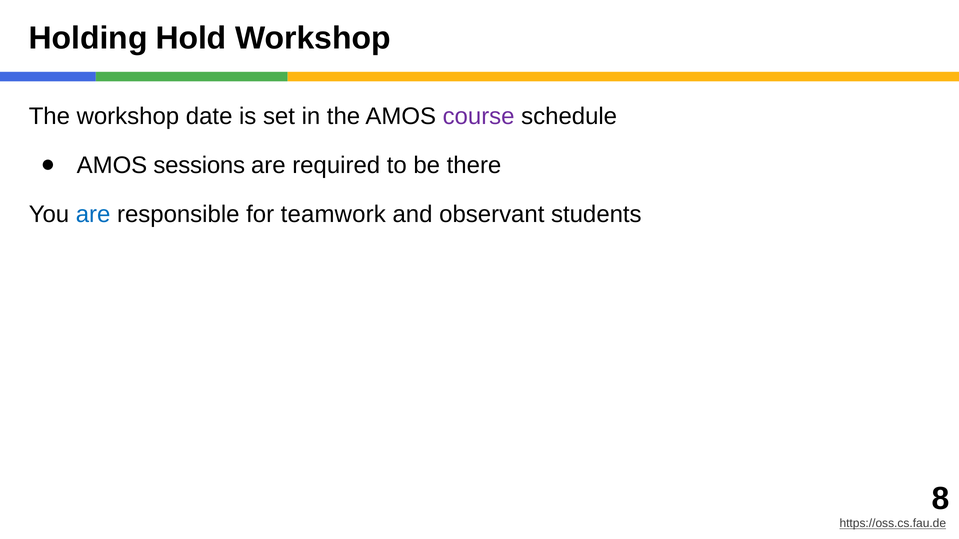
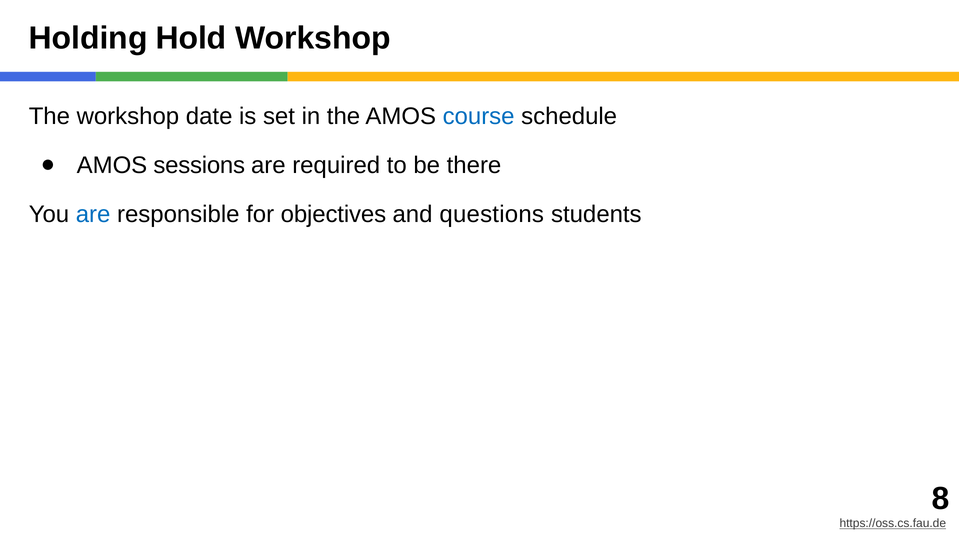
course colour: purple -> blue
teamwork: teamwork -> objectives
observant: observant -> questions
